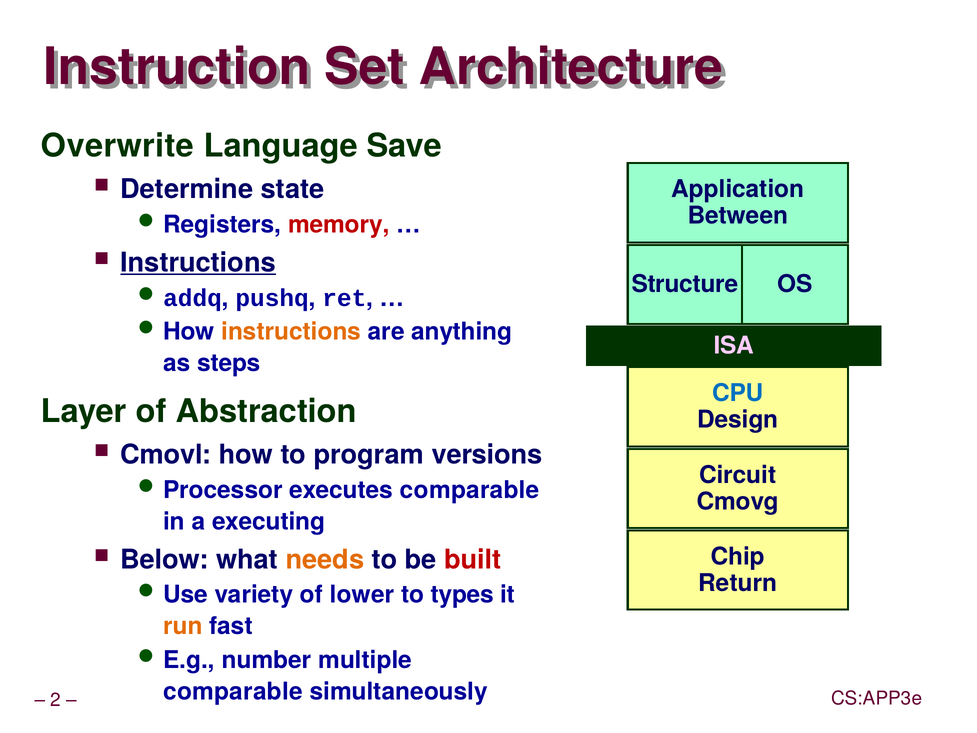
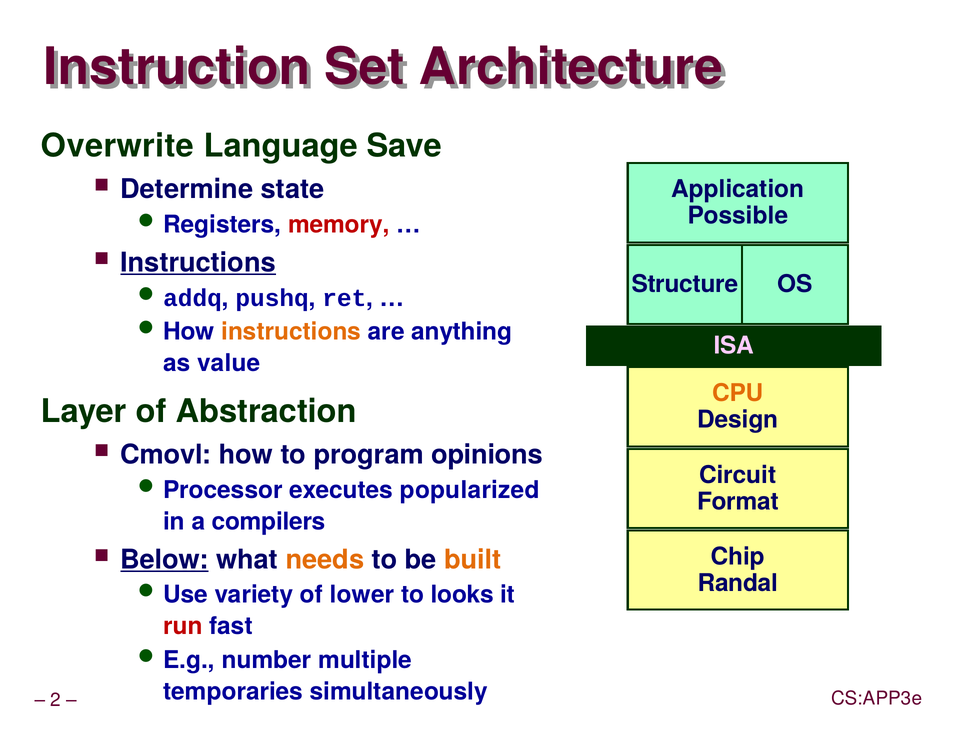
Between: Between -> Possible
steps: steps -> value
CPU colour: blue -> orange
versions: versions -> opinions
executes comparable: comparable -> popularized
Cmovg: Cmovg -> Format
executing: executing -> compilers
Below underline: none -> present
built colour: red -> orange
Return: Return -> Randal
types: types -> looks
run colour: orange -> red
comparable at (233, 691): comparable -> temporaries
